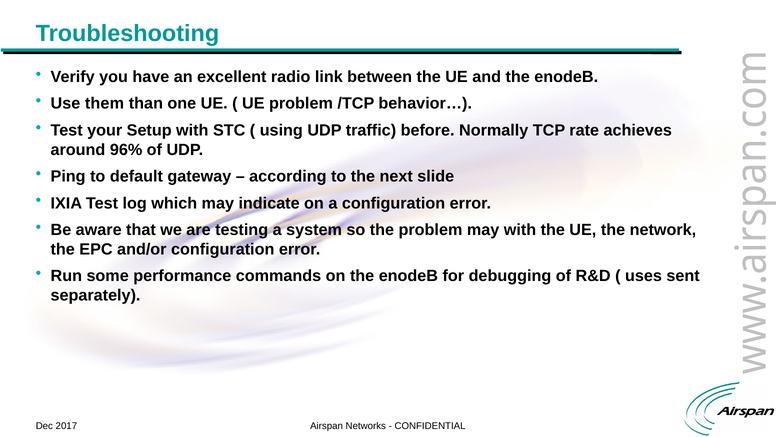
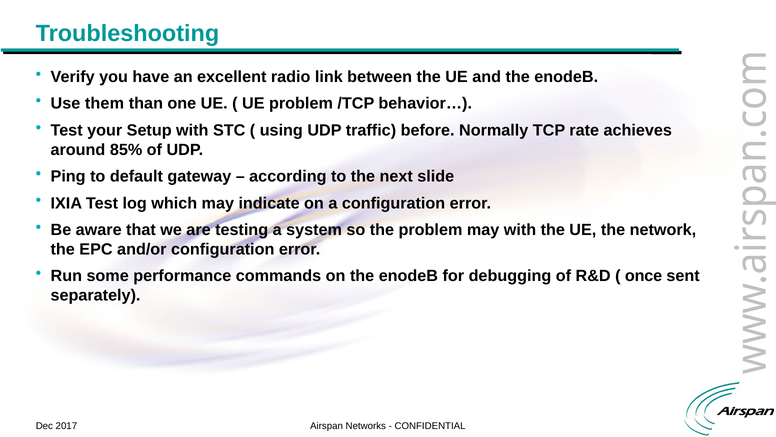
96%: 96% -> 85%
uses: uses -> once
